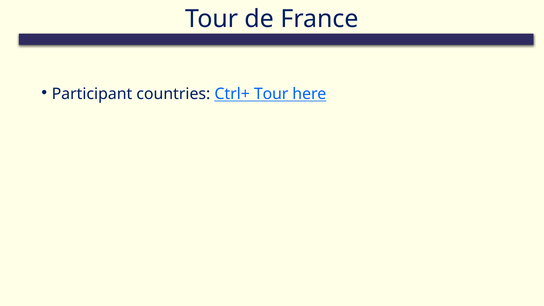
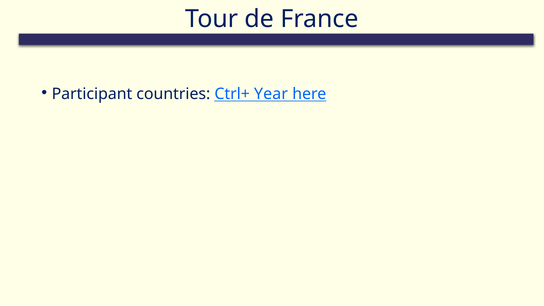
Ctrl+ Tour: Tour -> Year
